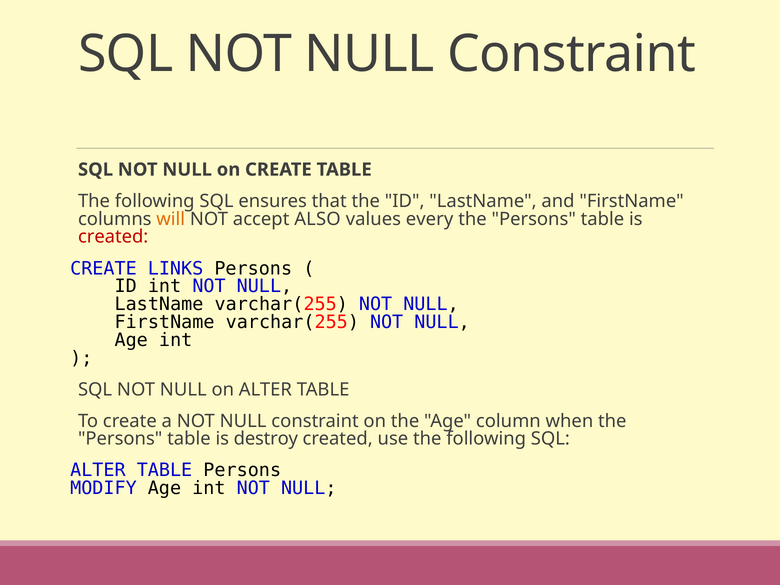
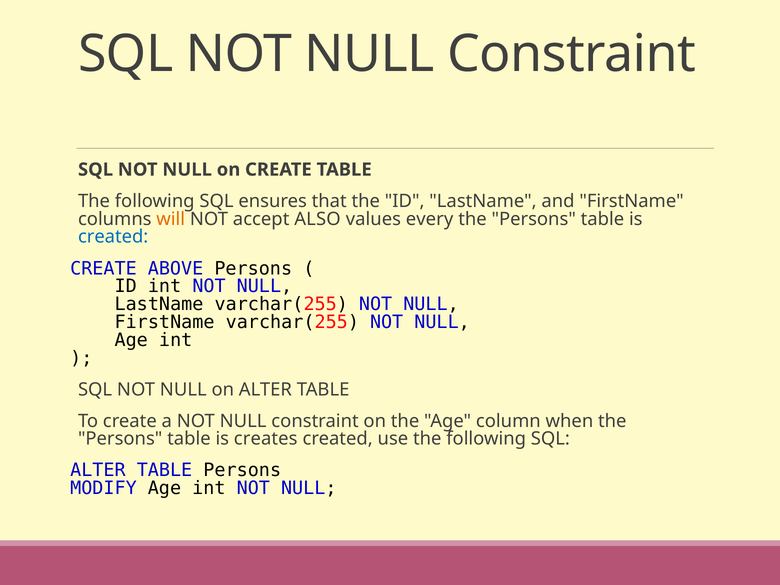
created at (113, 237) colour: red -> blue
LINKS: LINKS -> ABOVE
destroy: destroy -> creates
